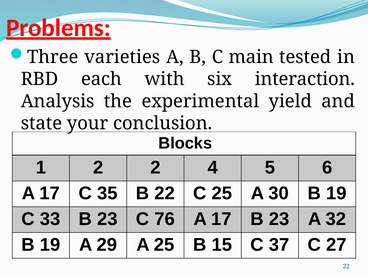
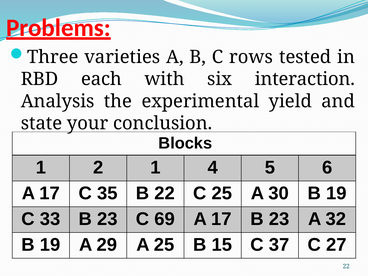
main: main -> rows
2 2: 2 -> 1
76: 76 -> 69
